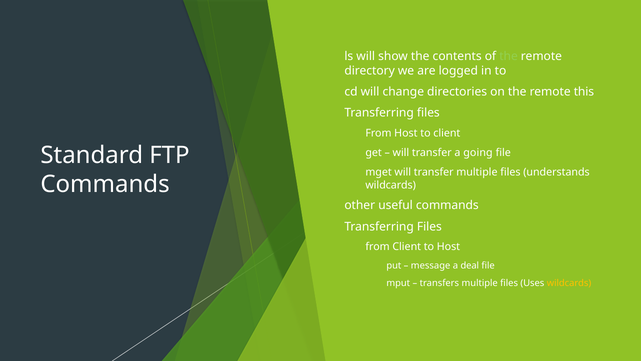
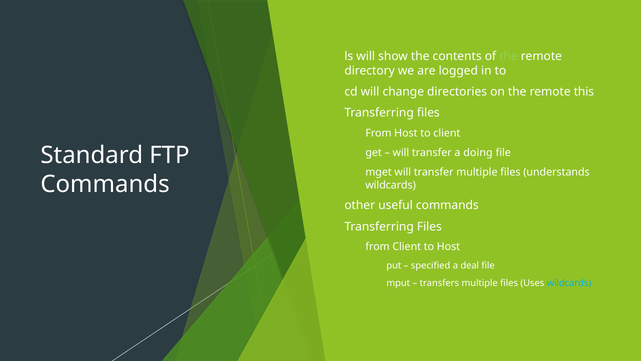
going: going -> doing
message: message -> specified
wildcards at (569, 283) colour: yellow -> light blue
